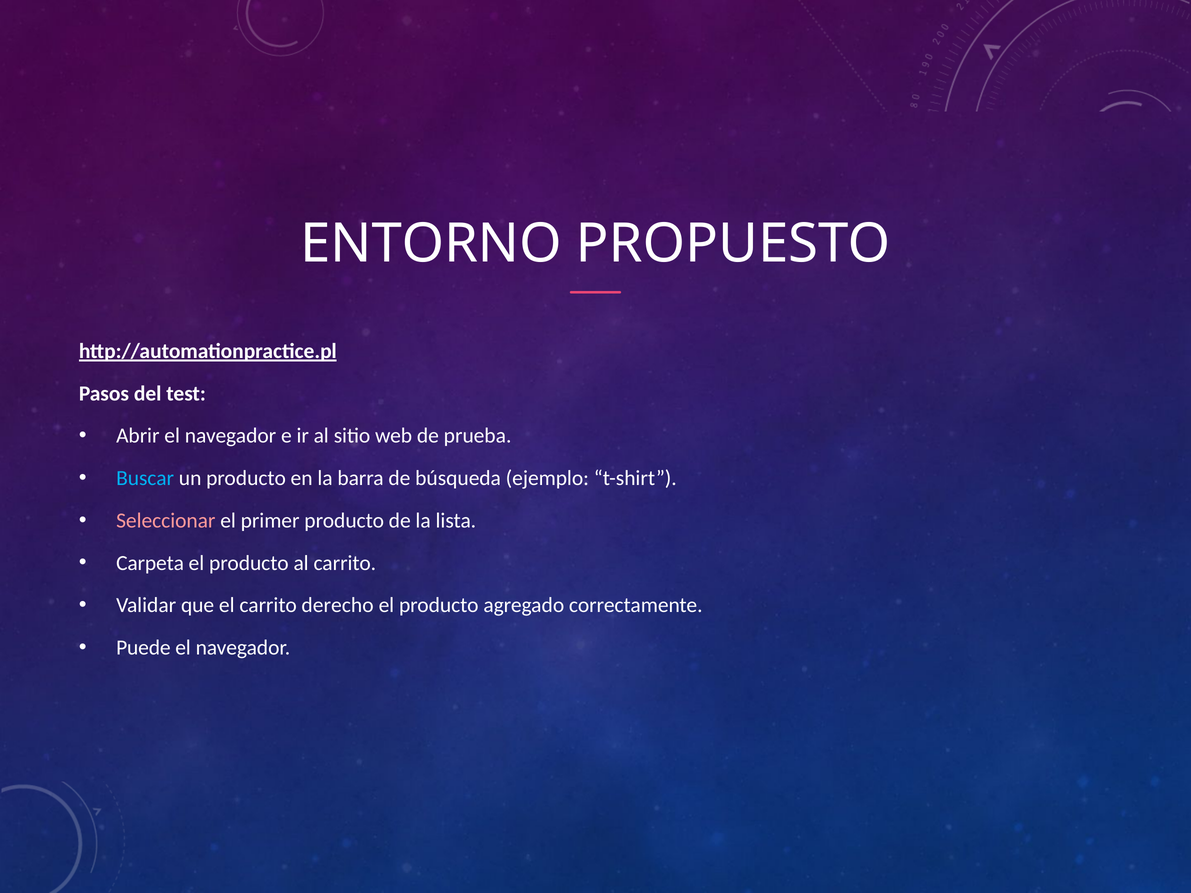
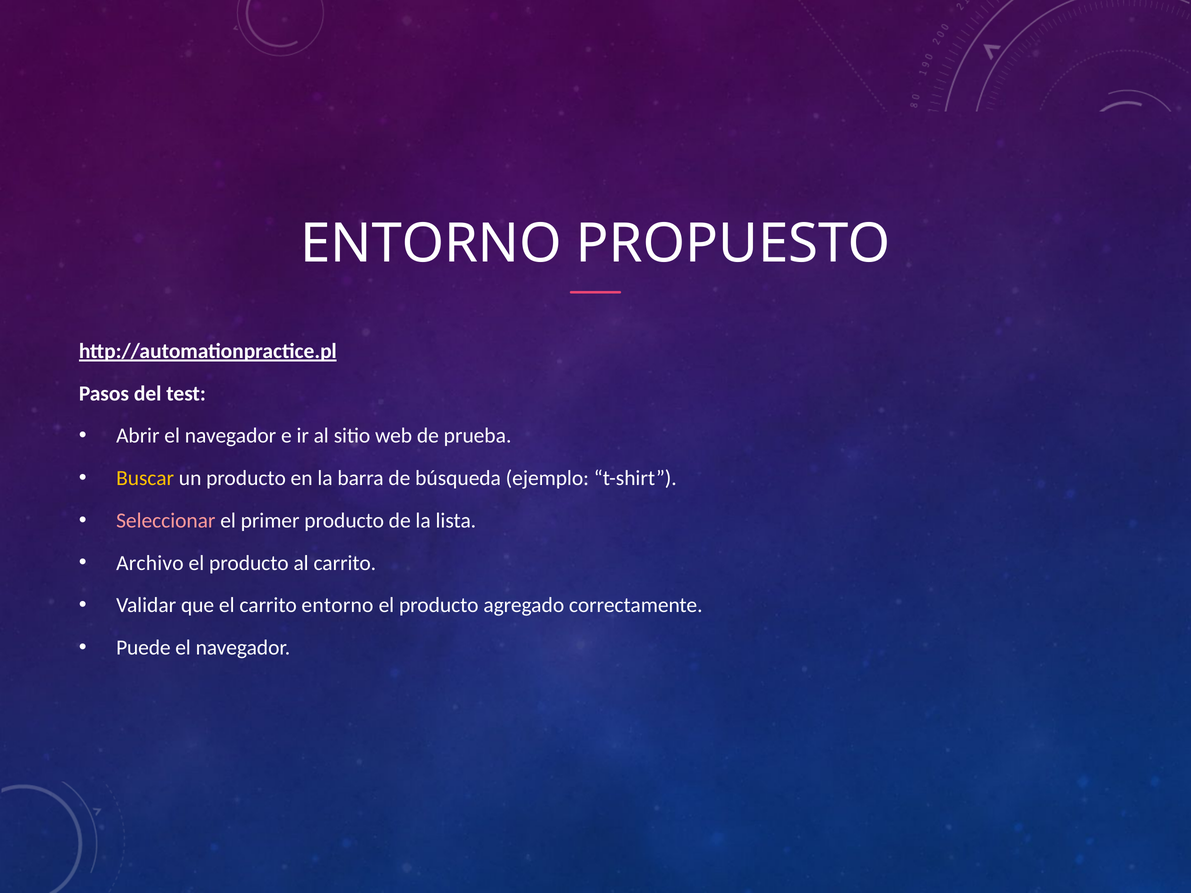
Buscar colour: light blue -> yellow
Carpeta: Carpeta -> Archivo
carrito derecho: derecho -> entorno
